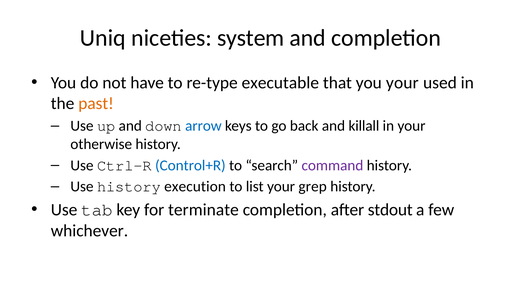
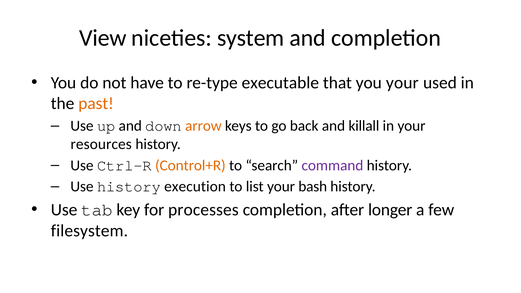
Uniq: Uniq -> View
arrow colour: blue -> orange
otherwise: otherwise -> resources
Control+R colour: blue -> orange
grep: grep -> bash
terminate: terminate -> processes
stdout: stdout -> longer
whichever: whichever -> filesystem
